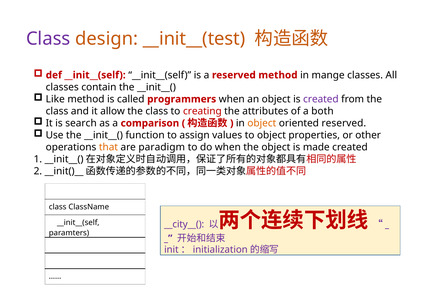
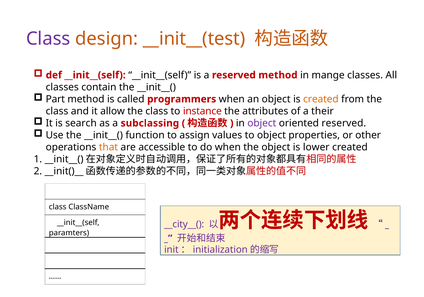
Like: Like -> Part
created at (321, 99) colour: purple -> orange
creating: creating -> instance
both: both -> their
comparison: comparison -> subclassing
object at (262, 123) colour: orange -> purple
paradigm: paradigm -> accessible
made: made -> lower
